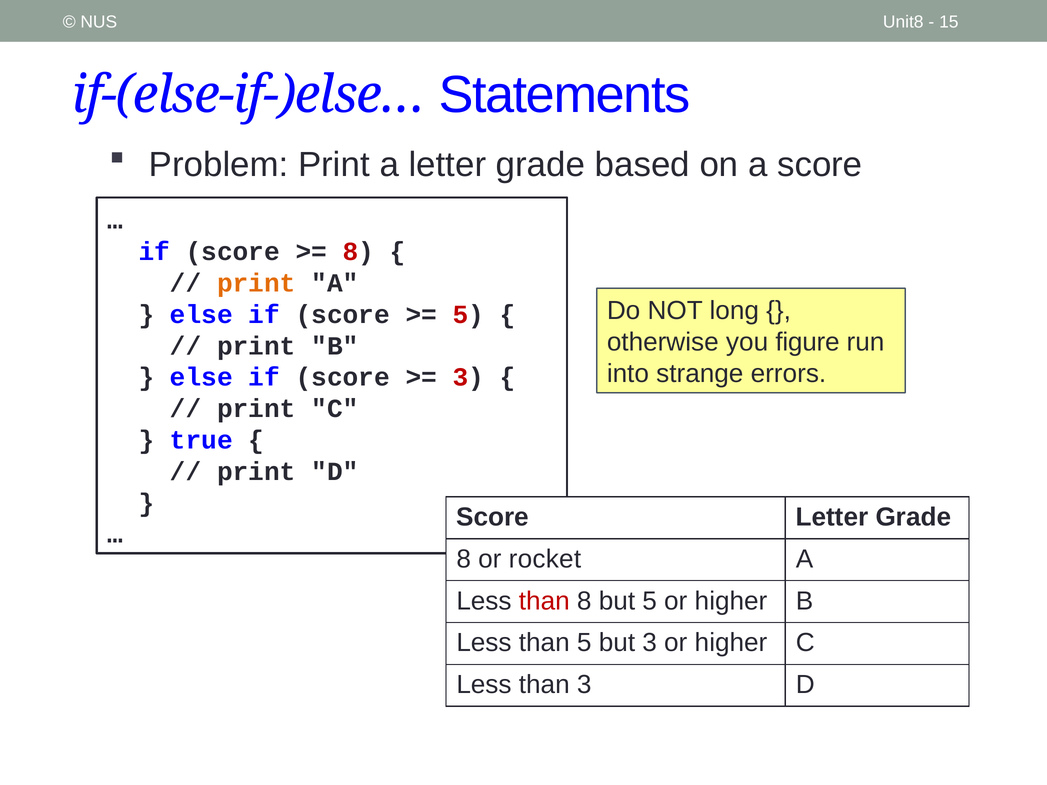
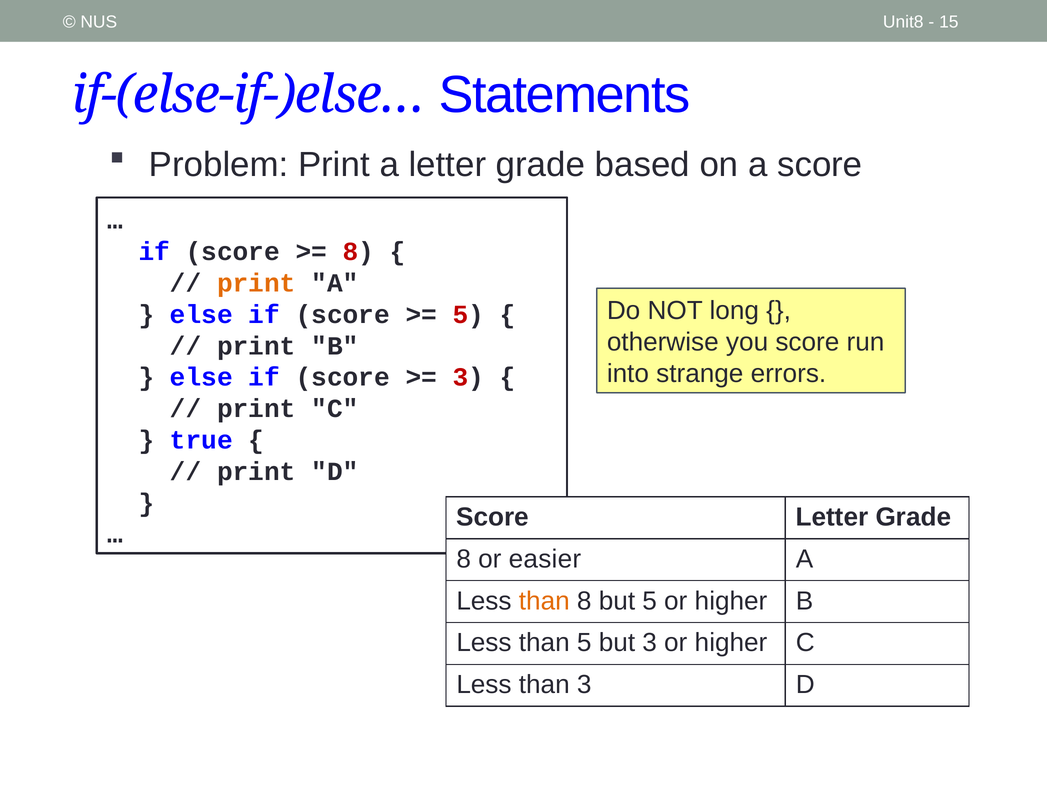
you figure: figure -> score
rocket: rocket -> easier
than at (544, 601) colour: red -> orange
